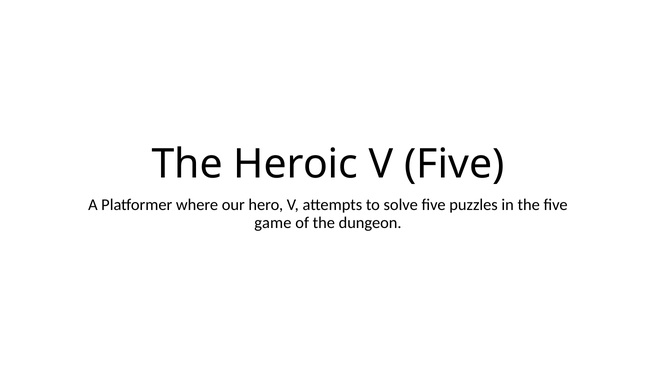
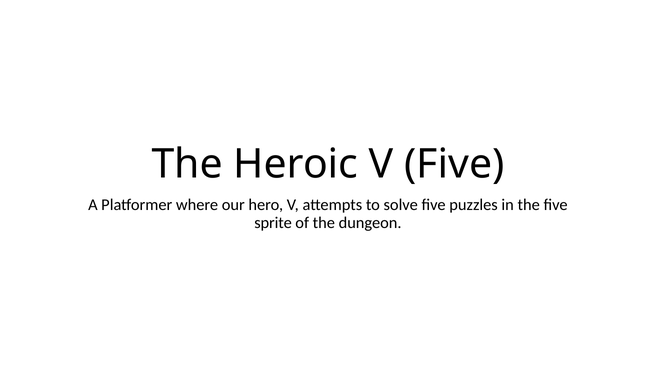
game: game -> sprite
